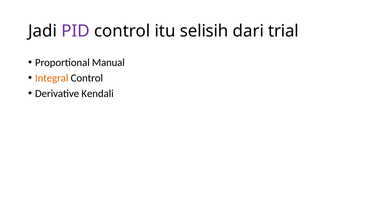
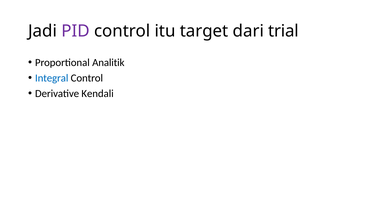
selisih: selisih -> target
Manual: Manual -> Analitik
Integral colour: orange -> blue
